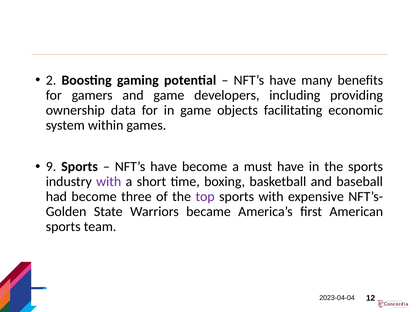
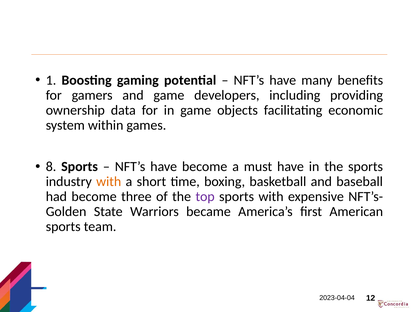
2: 2 -> 1
9: 9 -> 8
with at (109, 182) colour: purple -> orange
